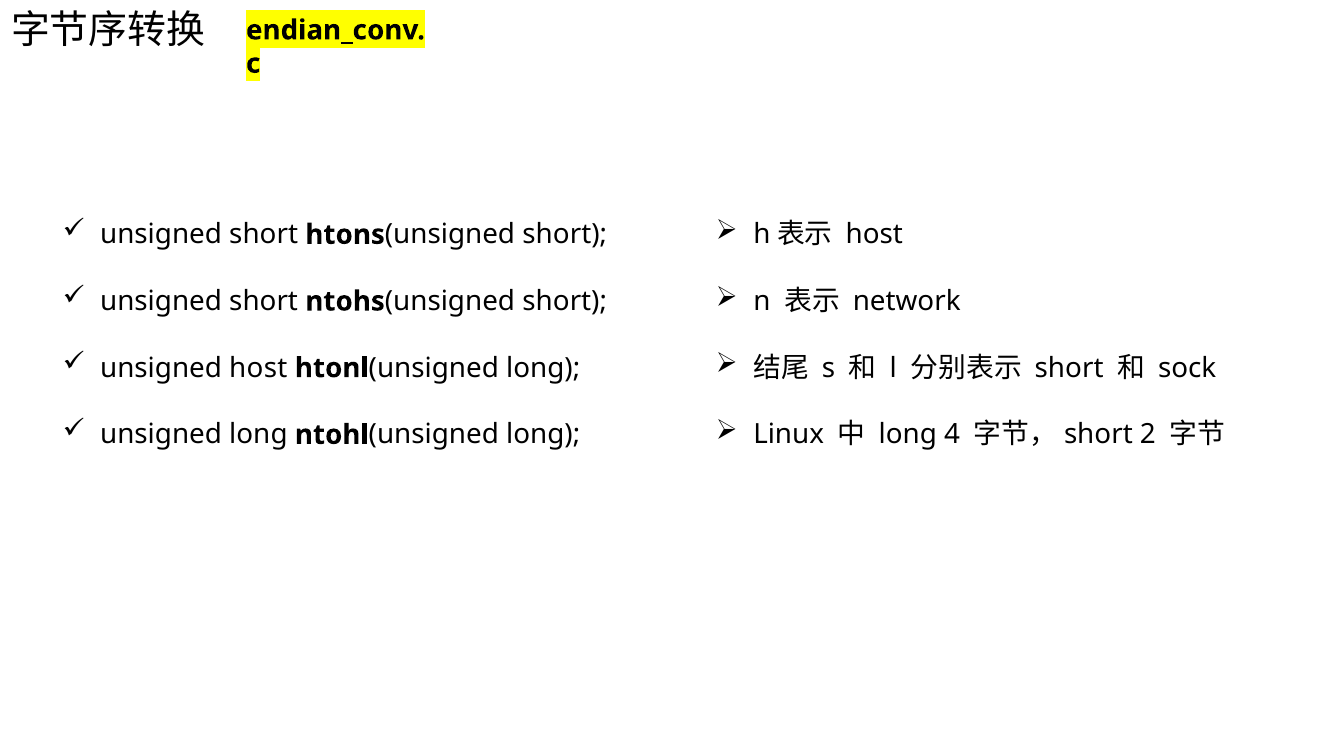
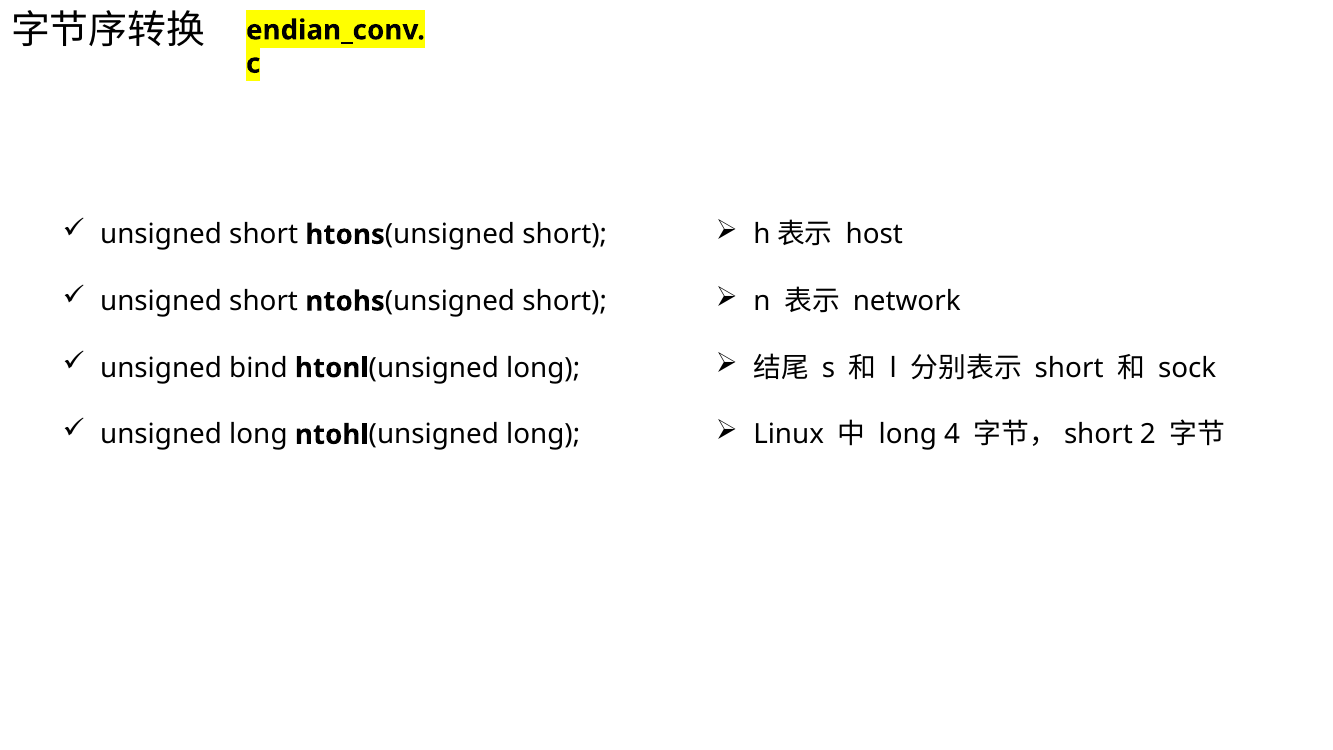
unsigned host: host -> bind
